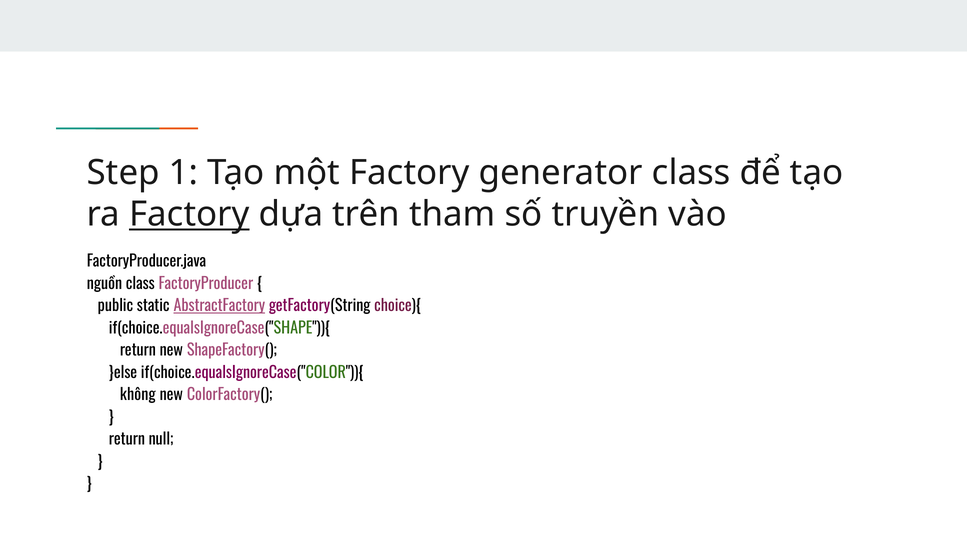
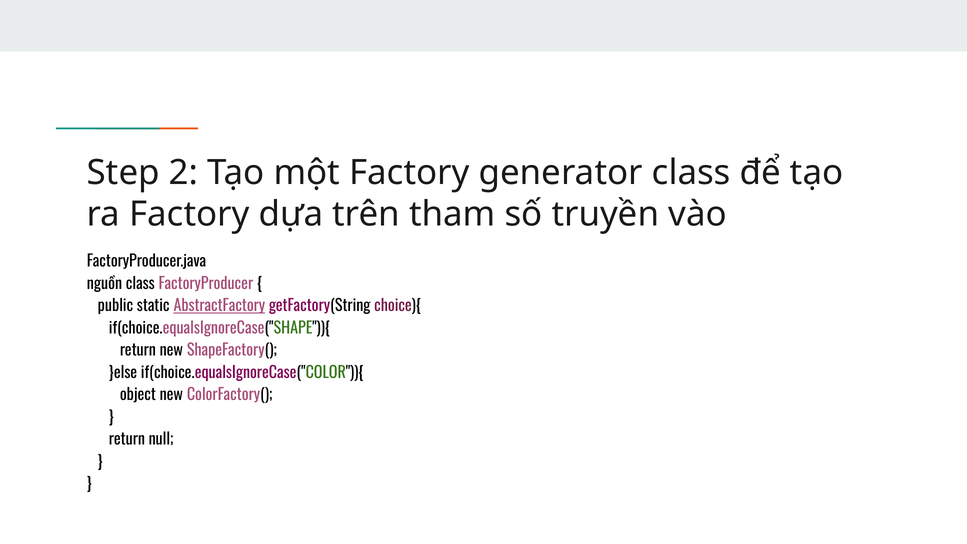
1: 1 -> 2
Factory at (189, 214) underline: present -> none
không: không -> object
